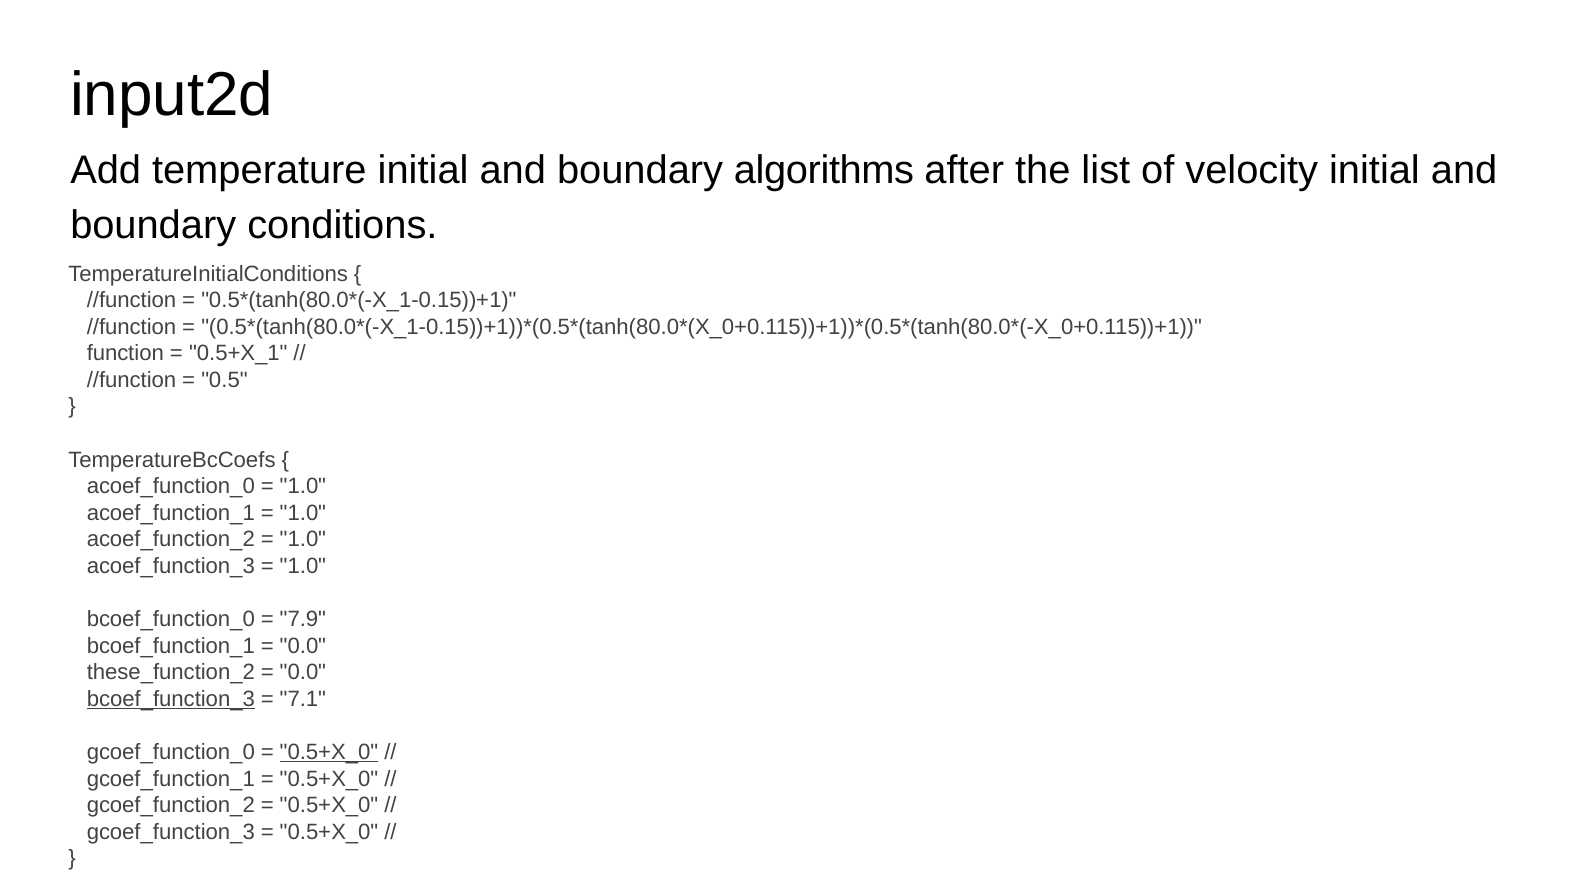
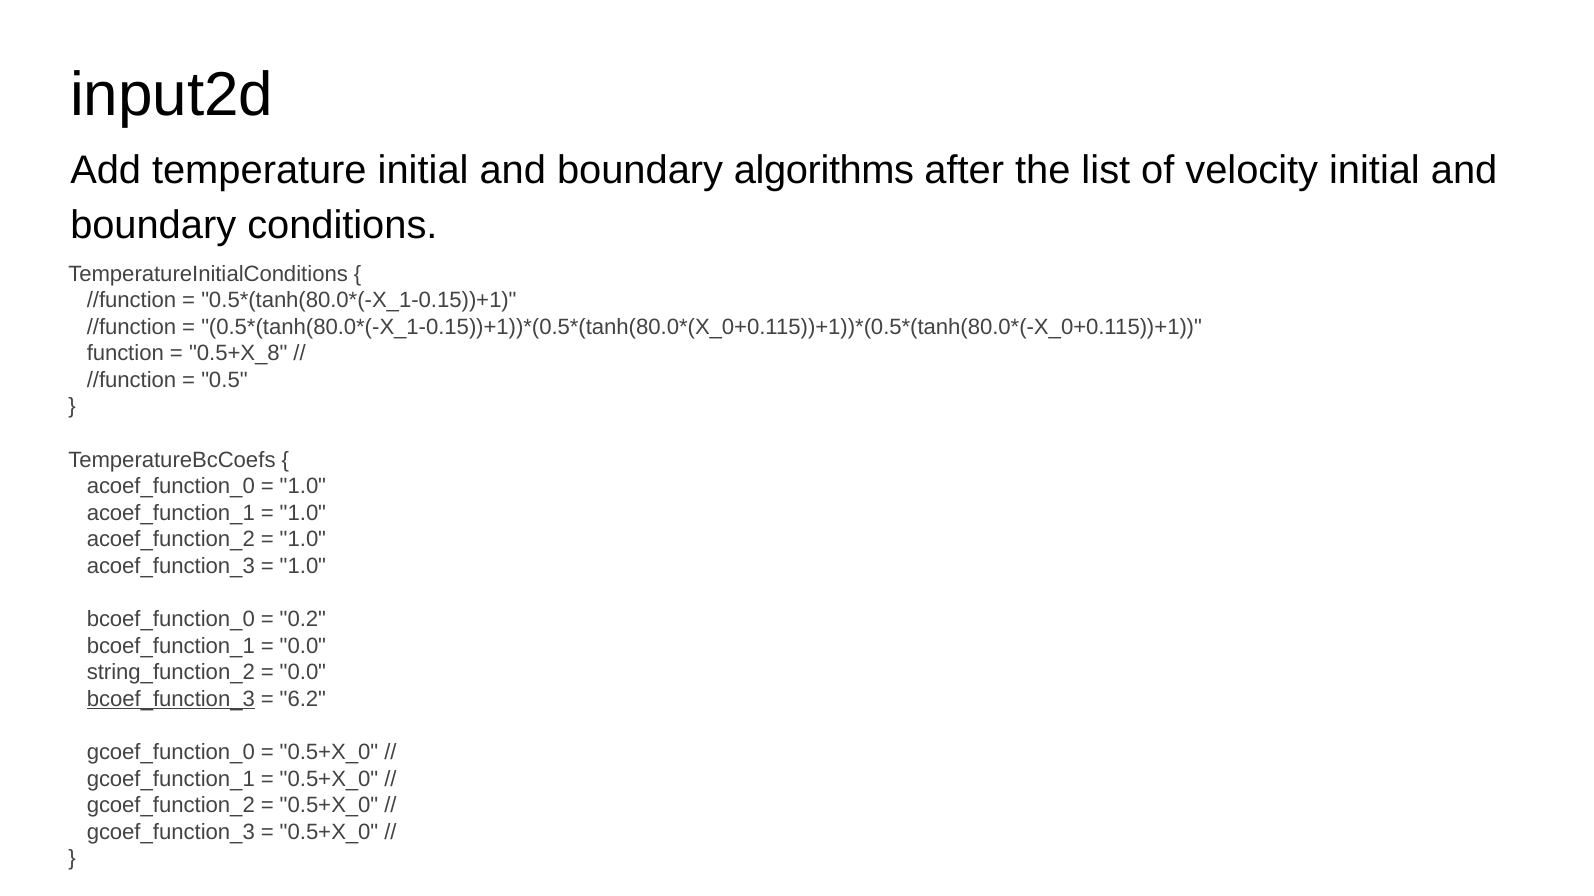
0.5+X_1: 0.5+X_1 -> 0.5+X_8
7.9: 7.9 -> 0.2
these_function_2: these_function_2 -> string_function_2
7.1: 7.1 -> 6.2
0.5+X_0 at (329, 753) underline: present -> none
